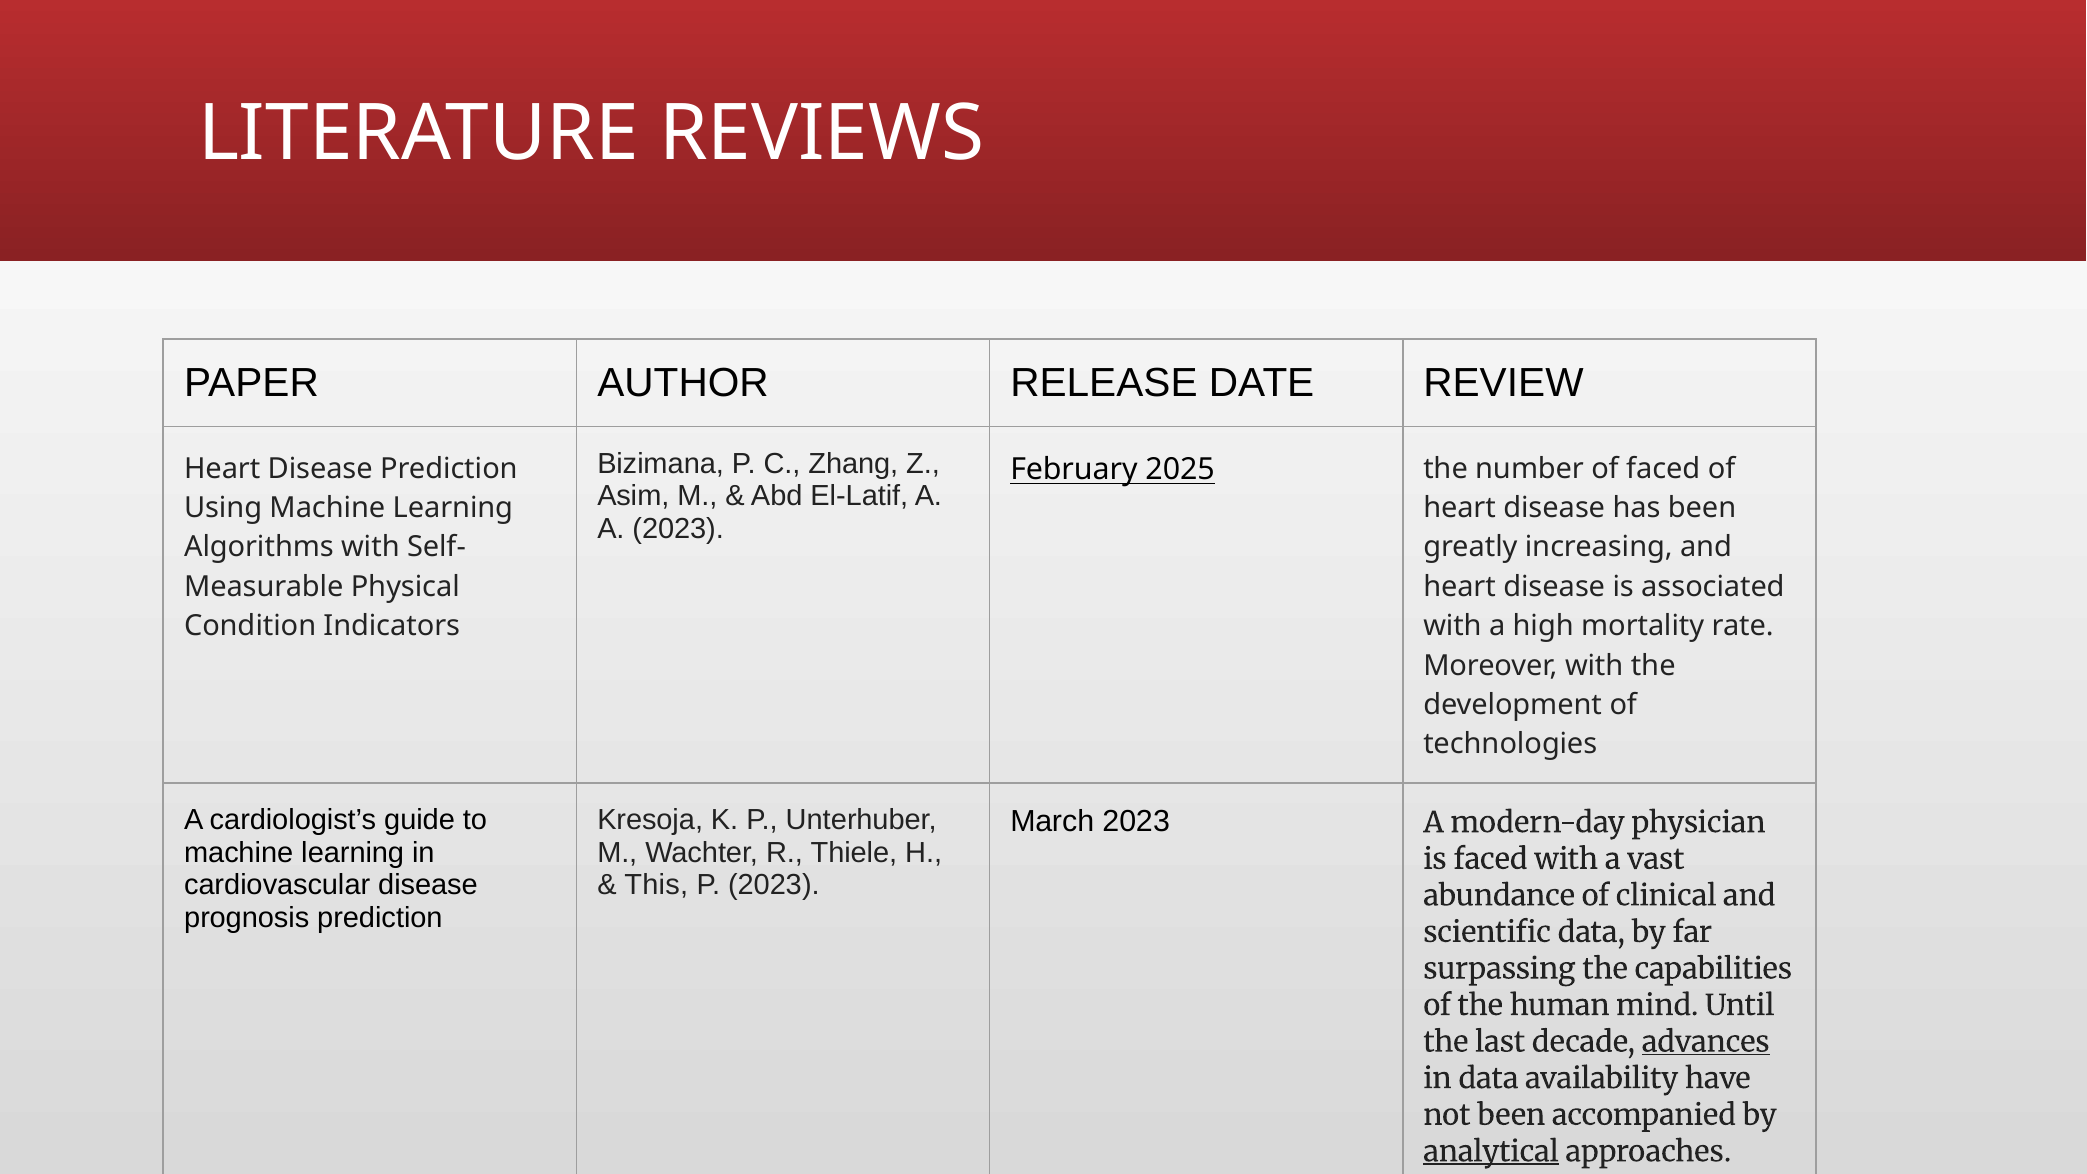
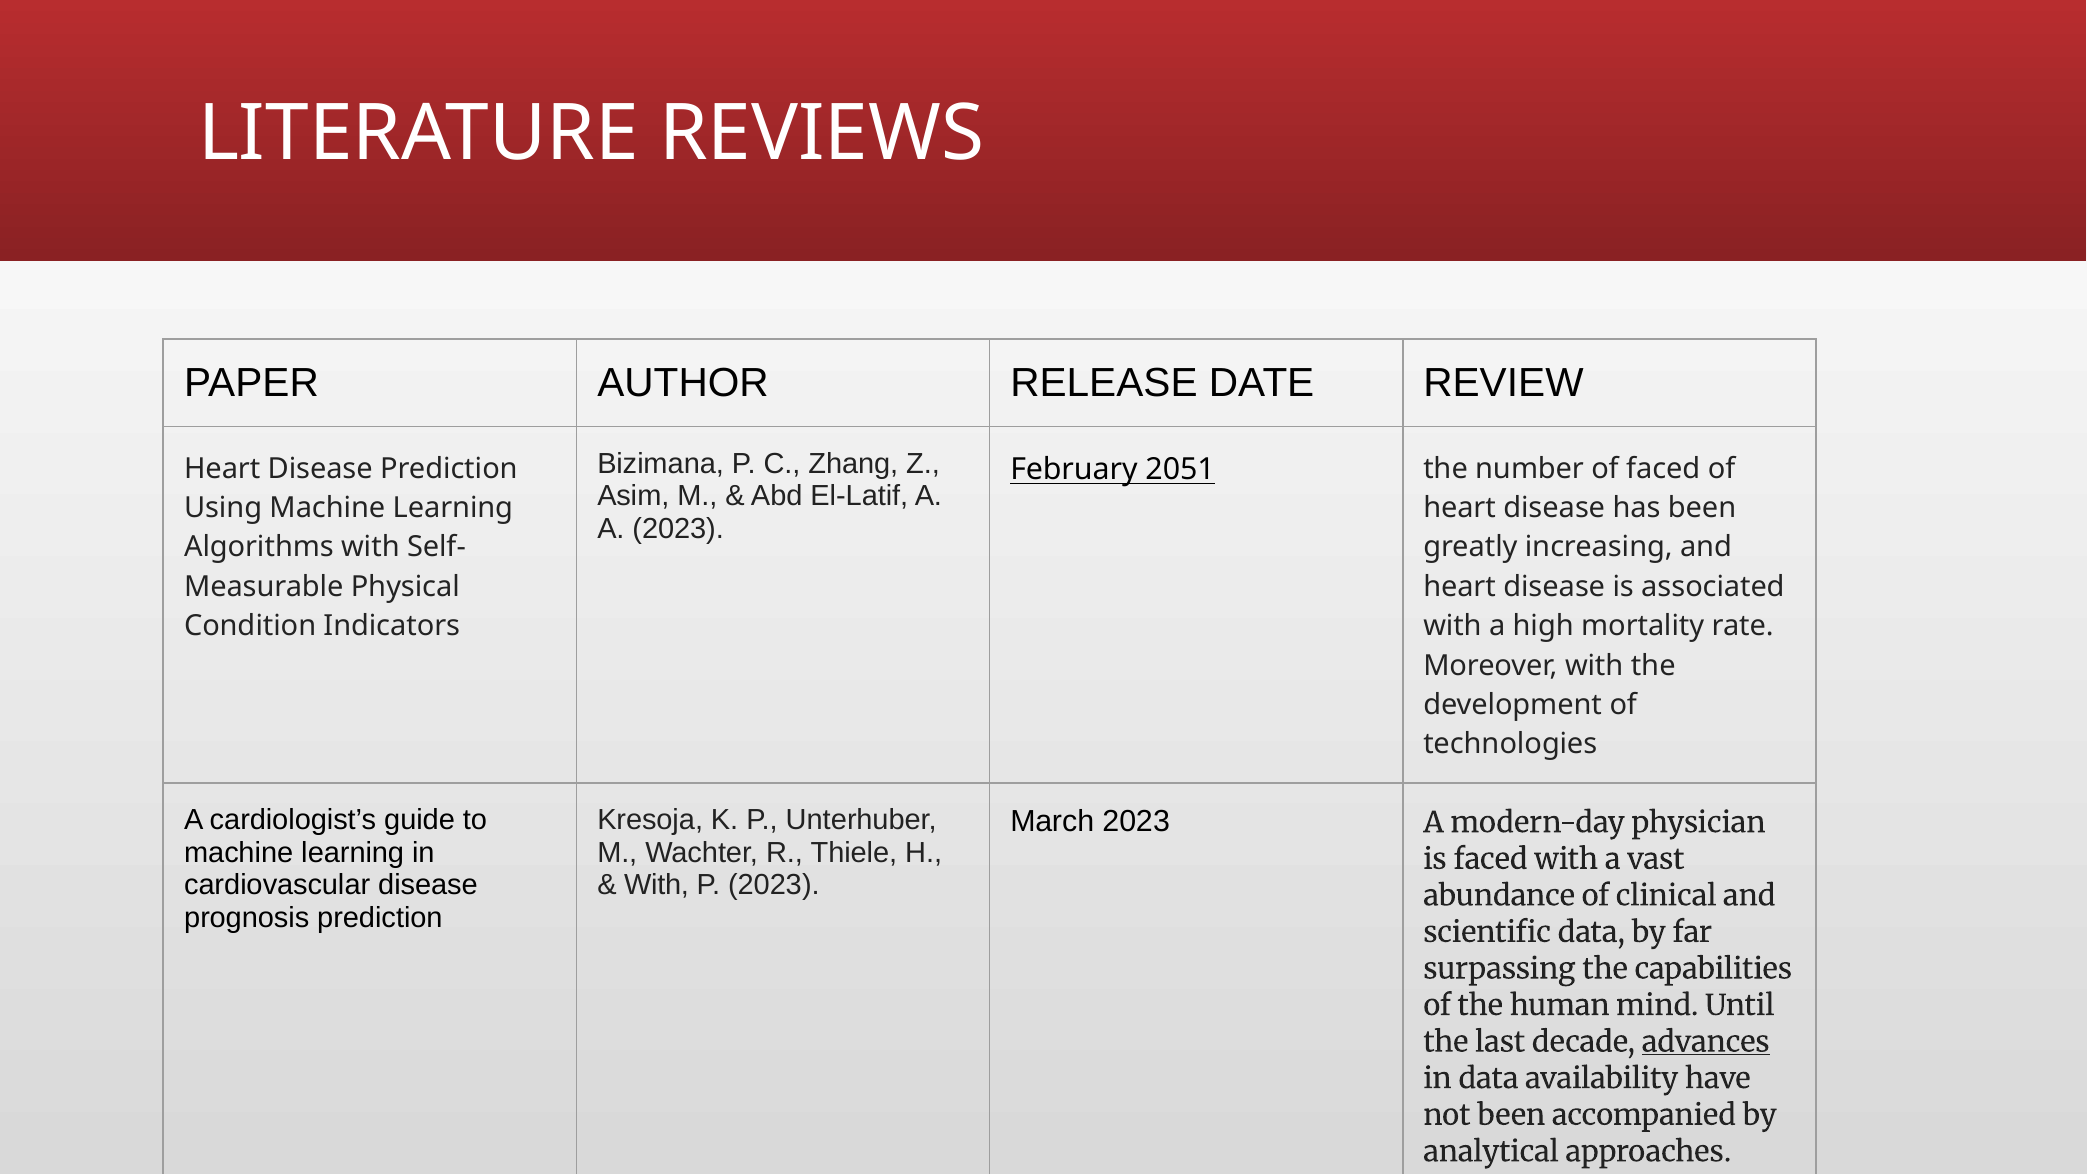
2025: 2025 -> 2051
This at (656, 885): This -> With
analytical underline: present -> none
